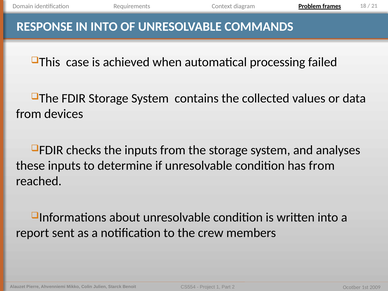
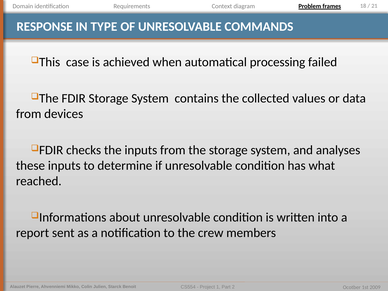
IN INTO: INTO -> TYPE
has from: from -> what
